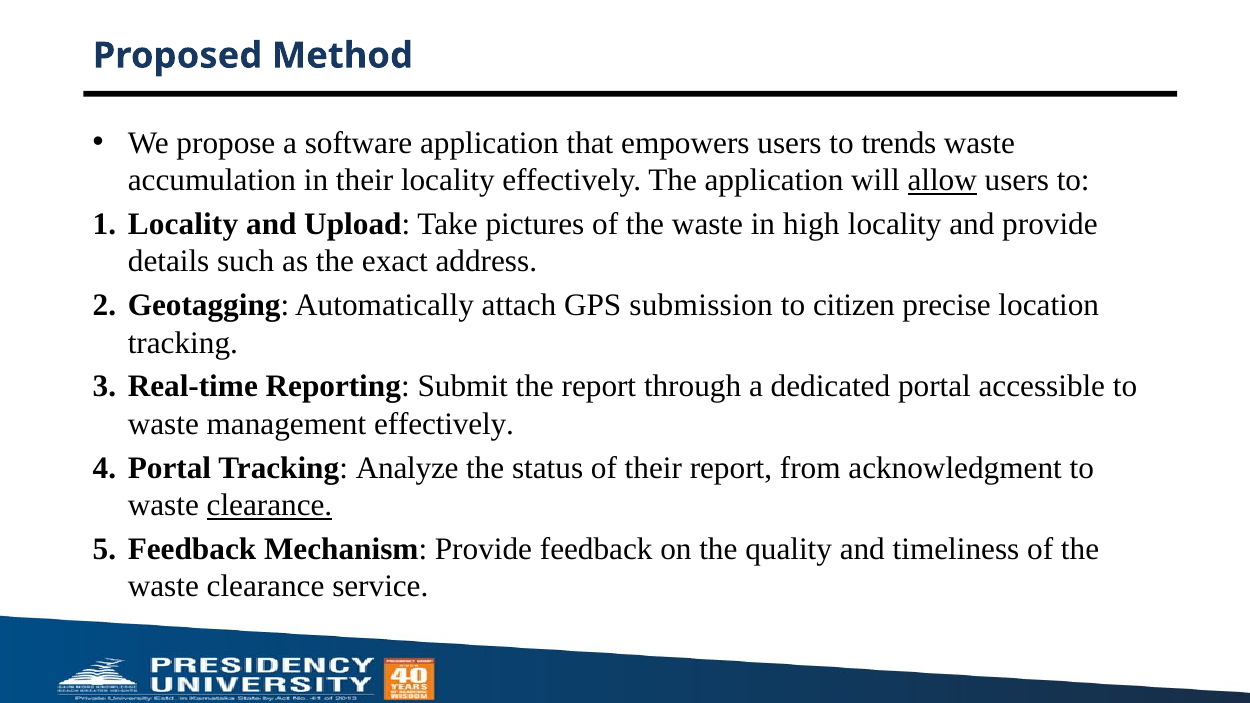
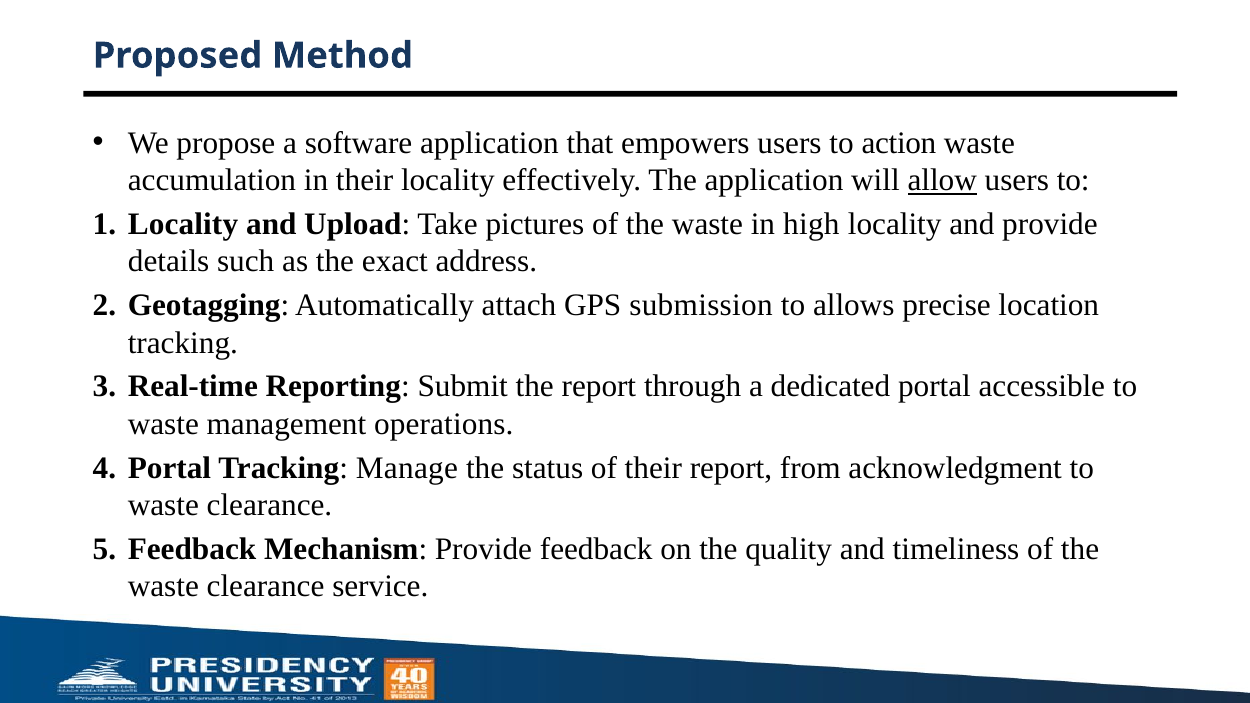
trends: trends -> action
citizen: citizen -> allows
management effectively: effectively -> operations
Analyze: Analyze -> Manage
clearance at (270, 505) underline: present -> none
